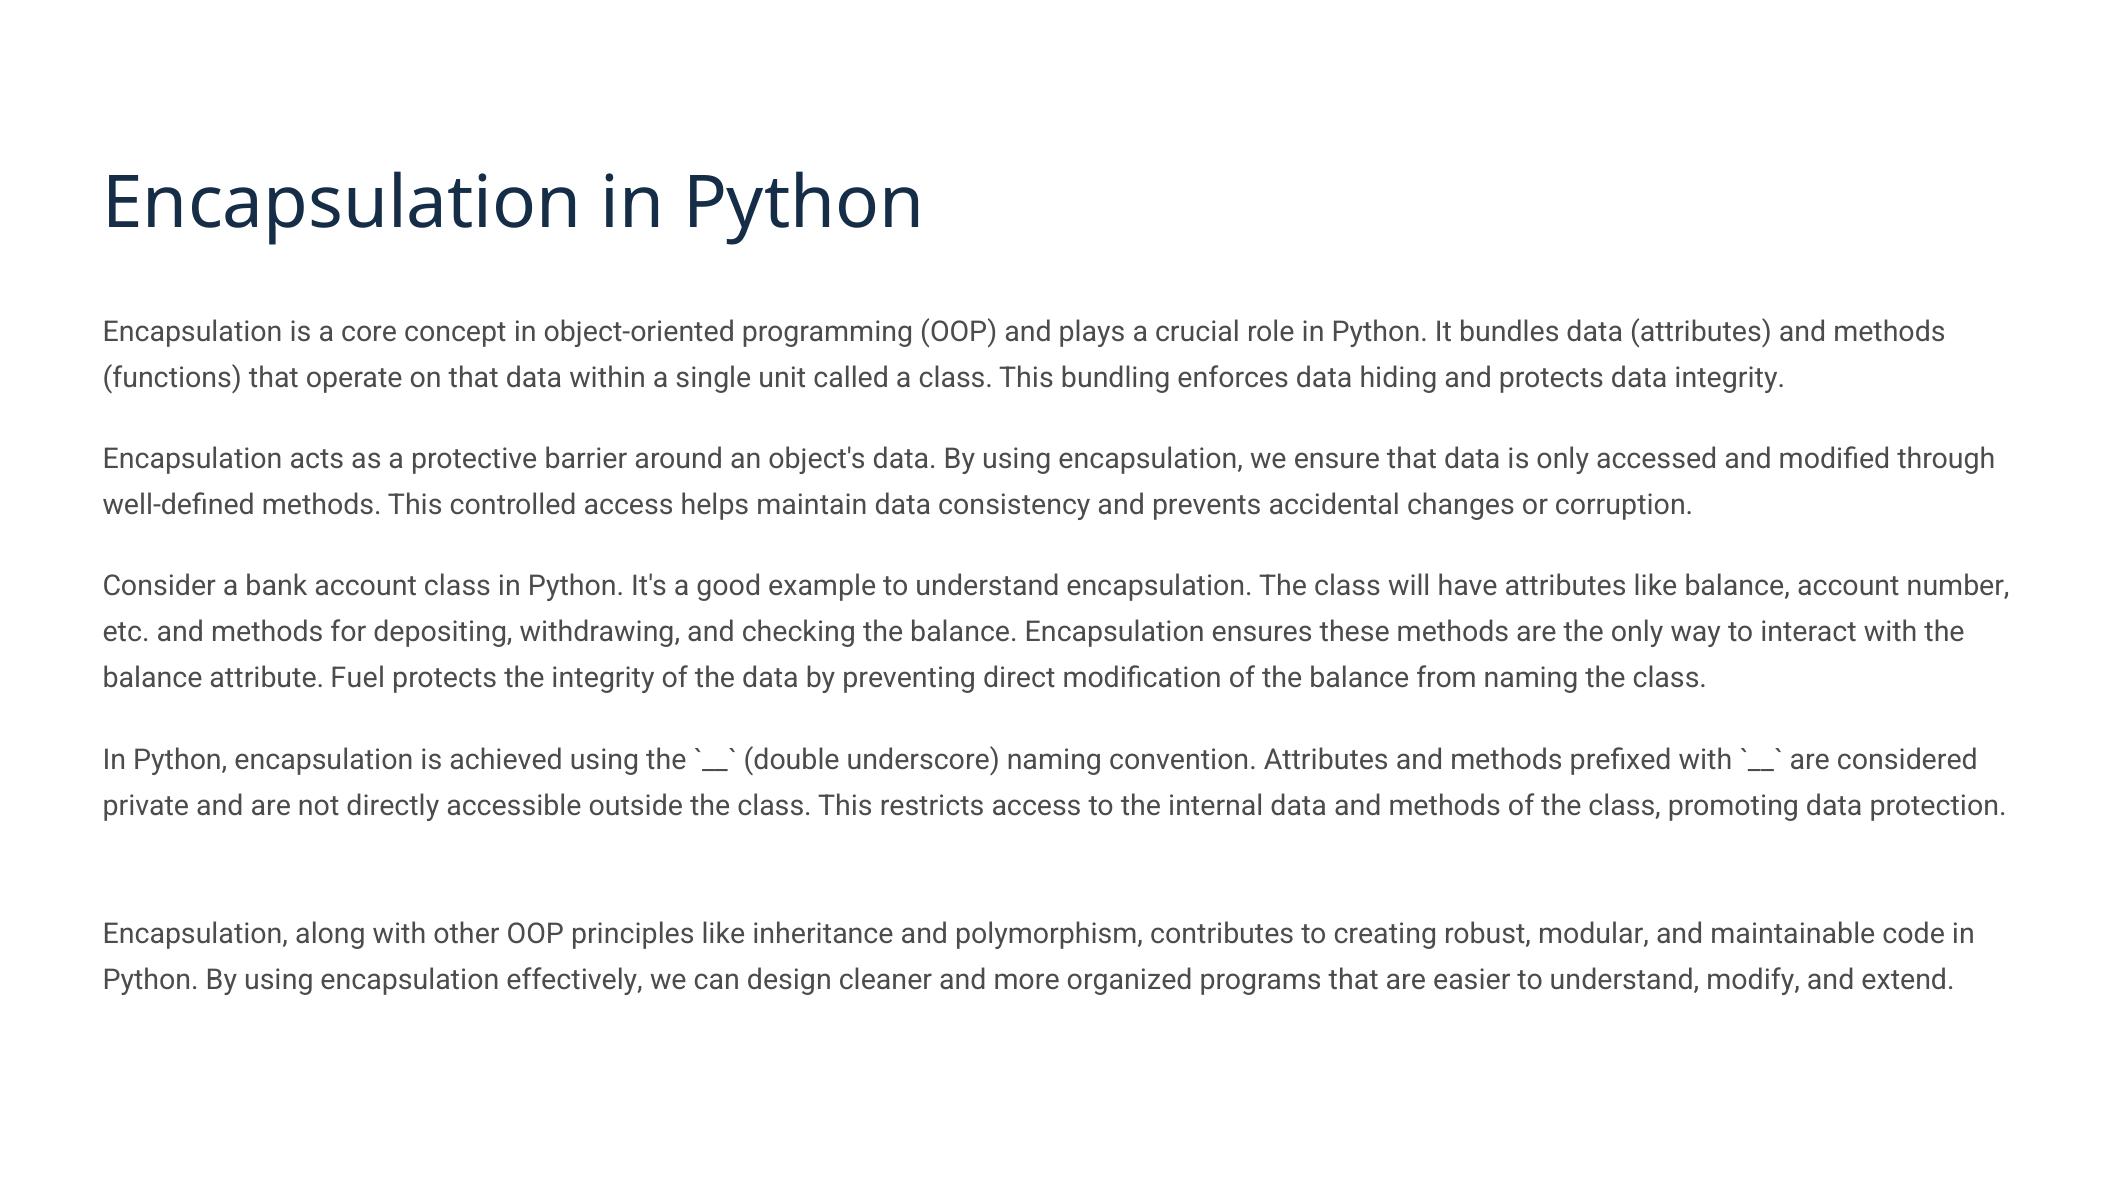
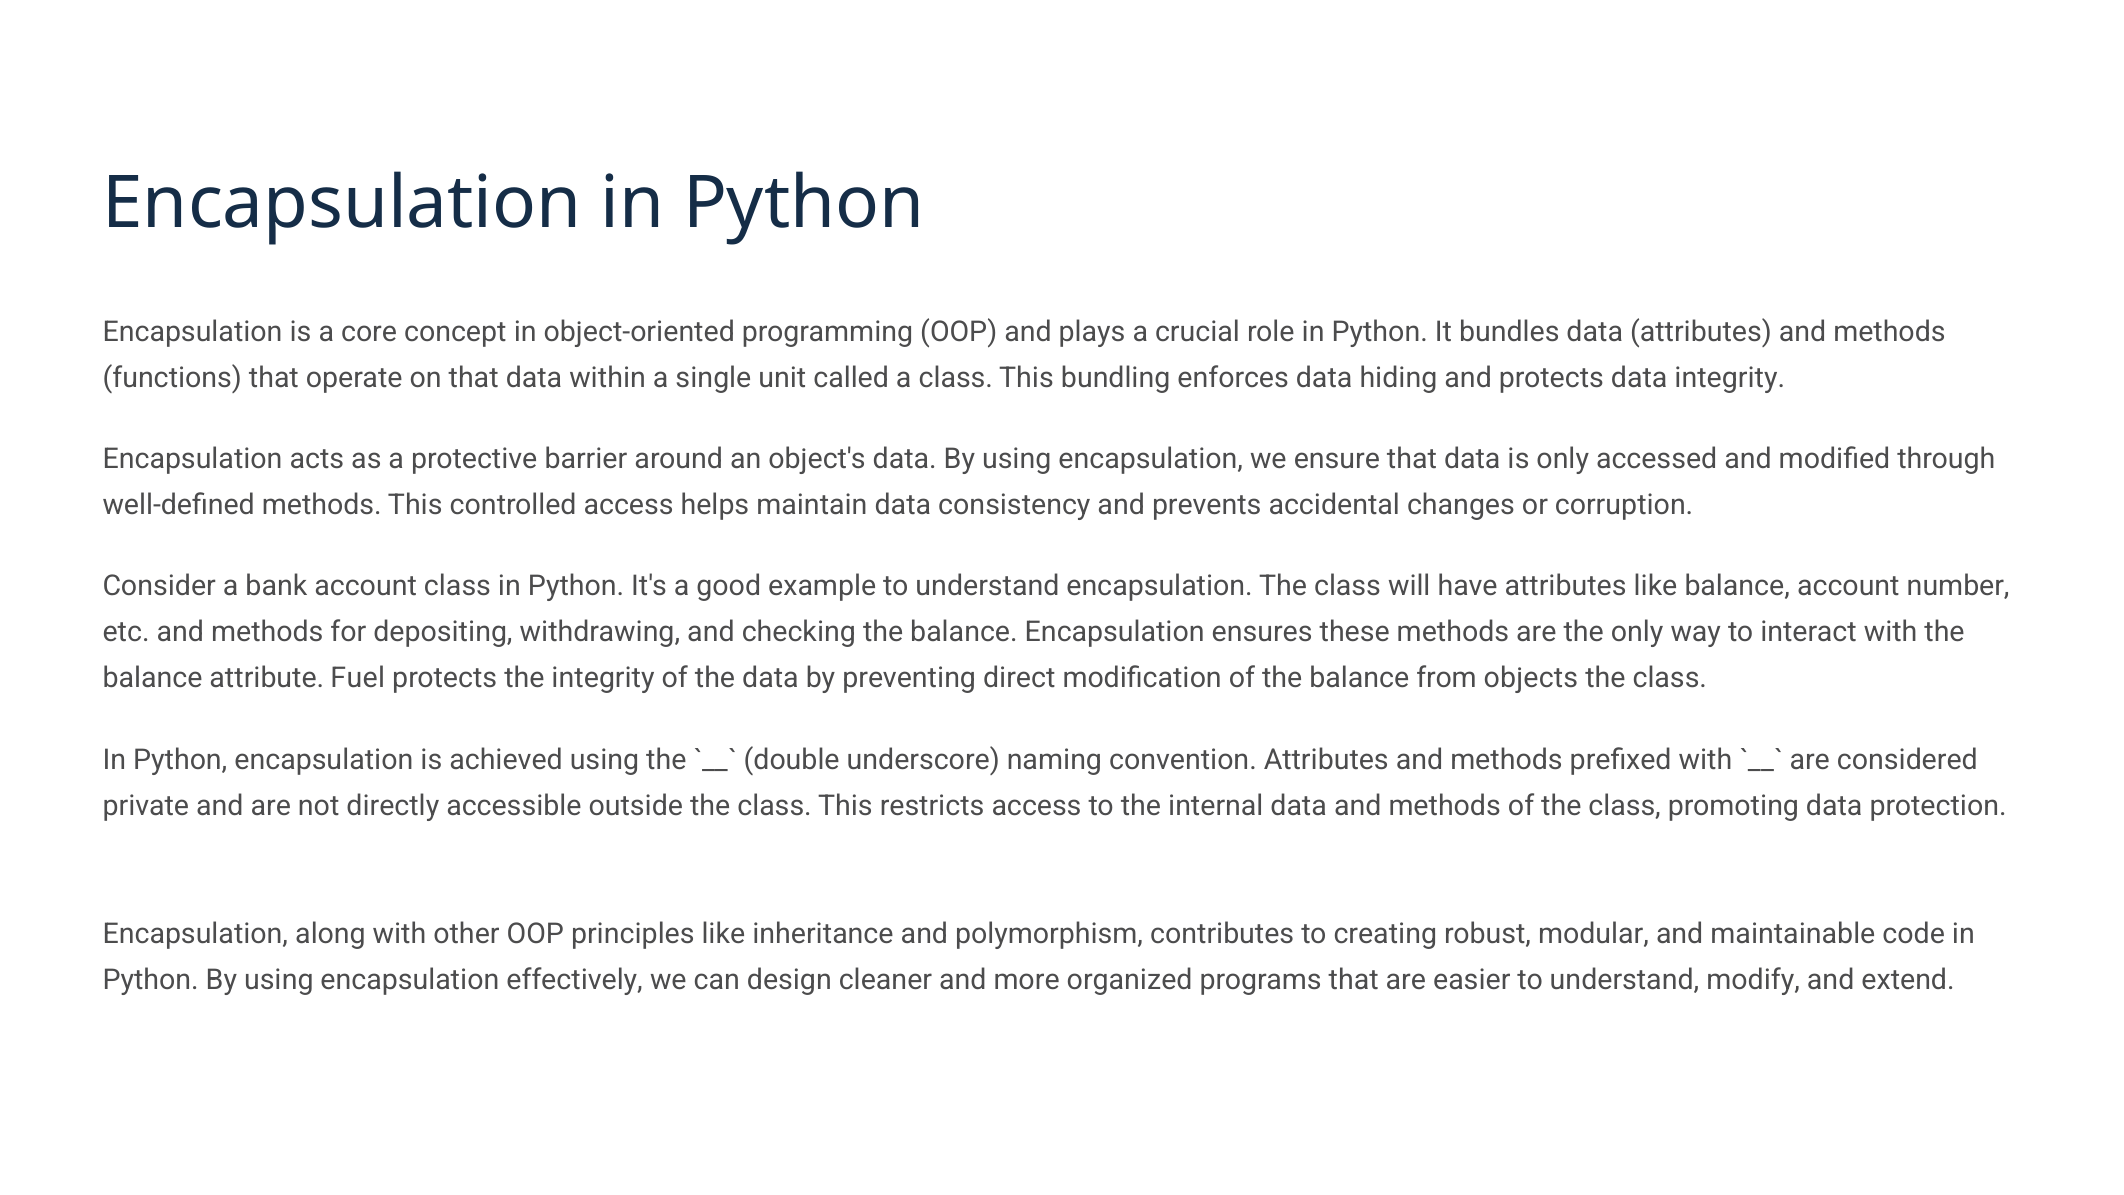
from naming: naming -> objects
